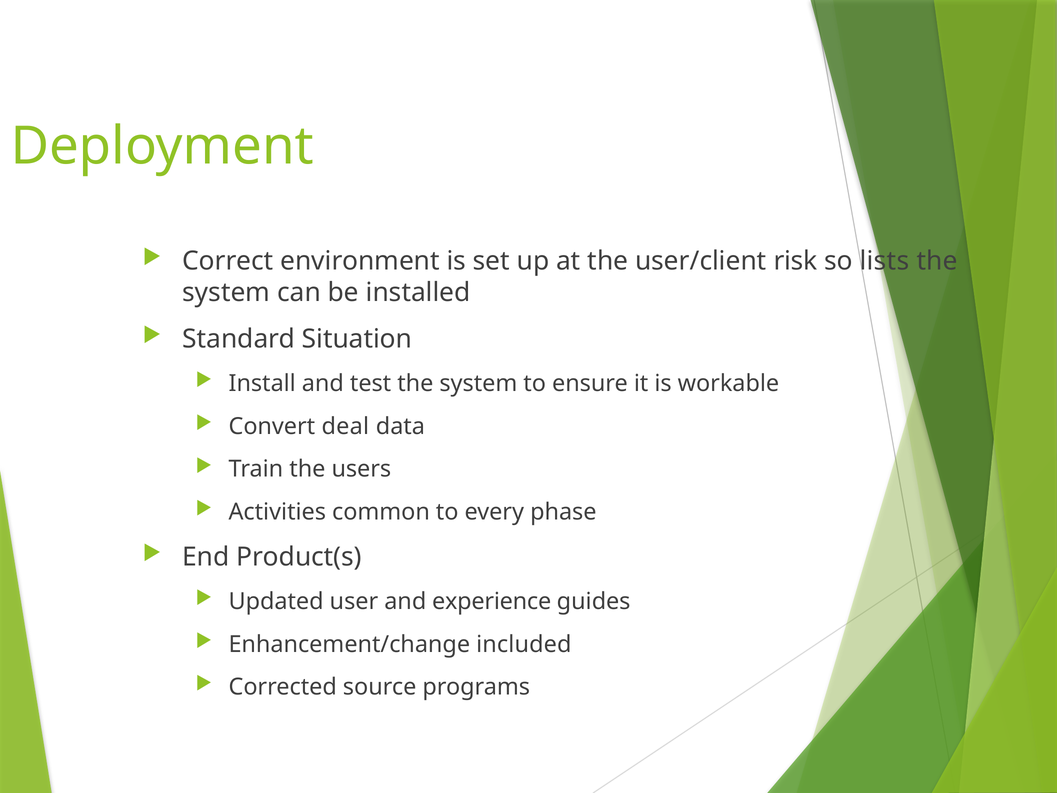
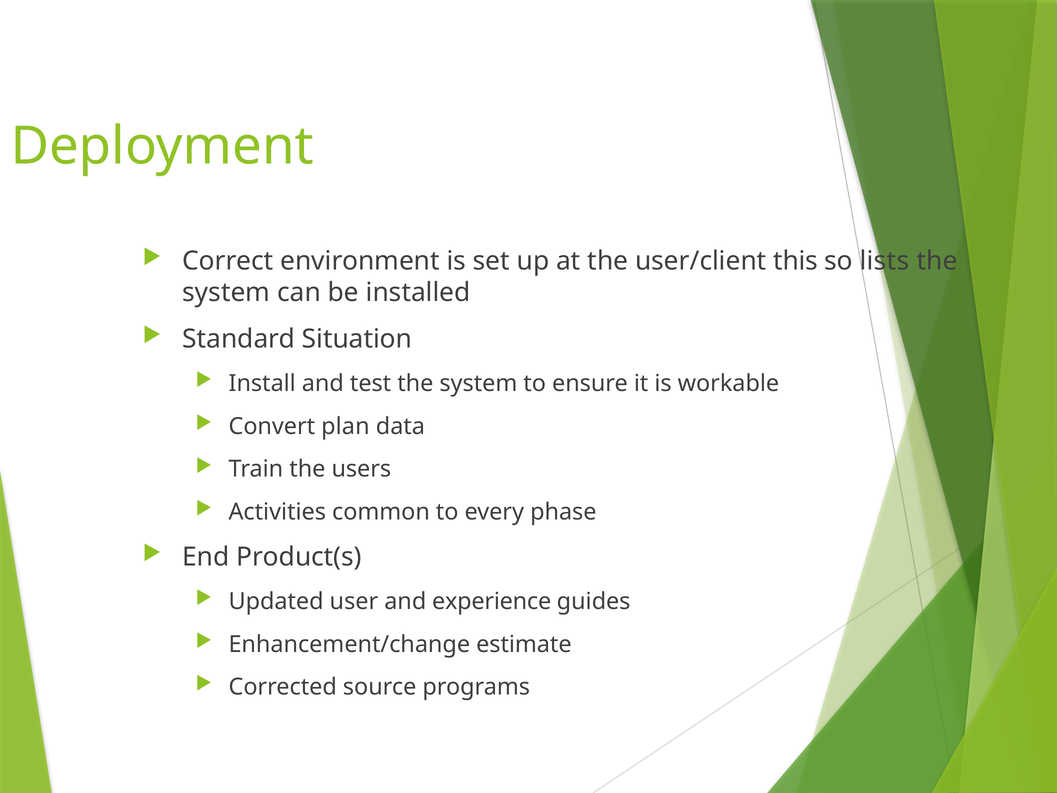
risk: risk -> this
deal: deal -> plan
included: included -> estimate
